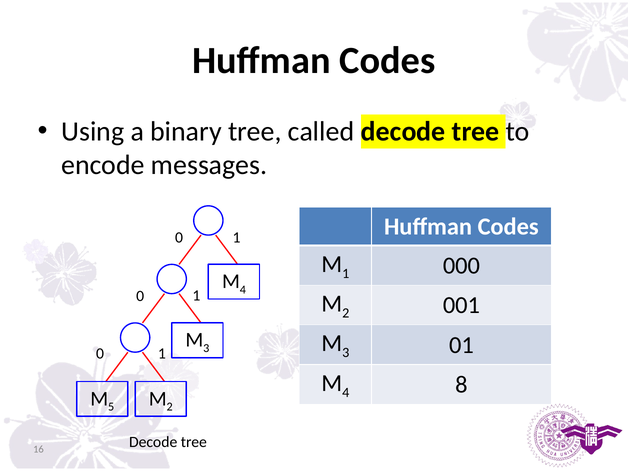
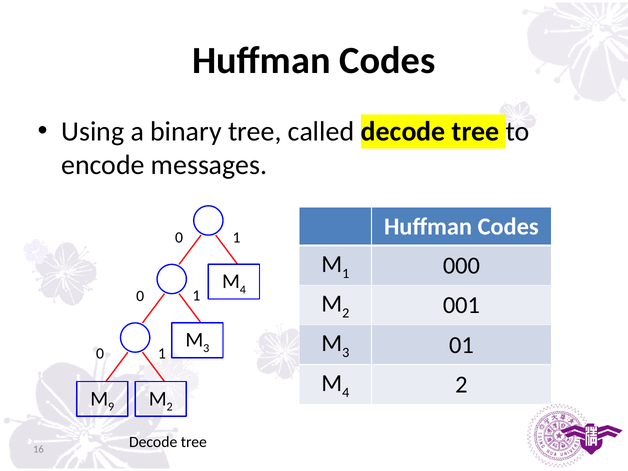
8 at (461, 385): 8 -> 2
5: 5 -> 9
